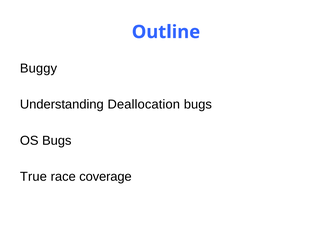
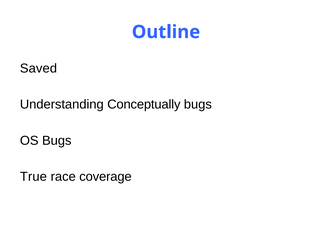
Buggy: Buggy -> Saved
Deallocation: Deallocation -> Conceptually
